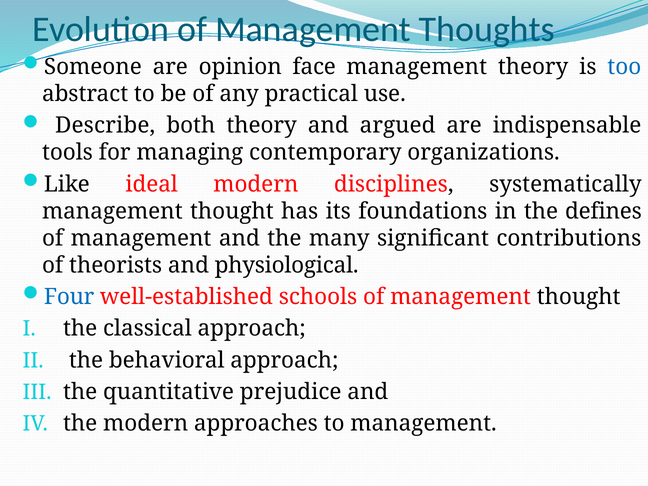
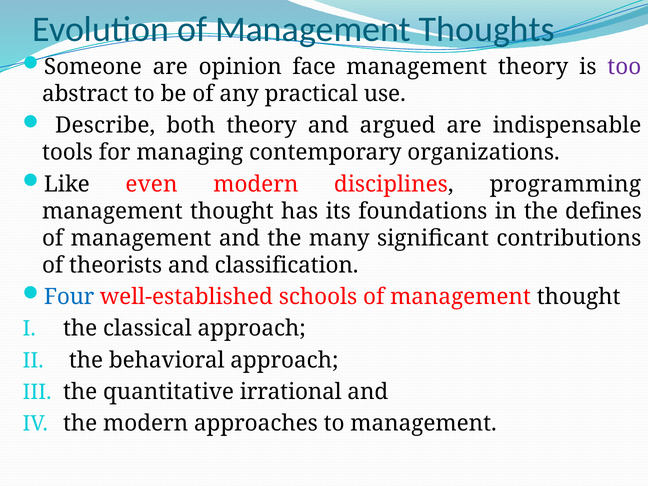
too colour: blue -> purple
ideal: ideal -> even
systematically: systematically -> programming
physiological: physiological -> classification
prejudice: prejudice -> irrational
